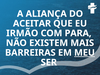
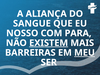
ACEITAR: ACEITAR -> SANGUE
IRMÃO: IRMÃO -> NOSSO
EXISTEM underline: none -> present
